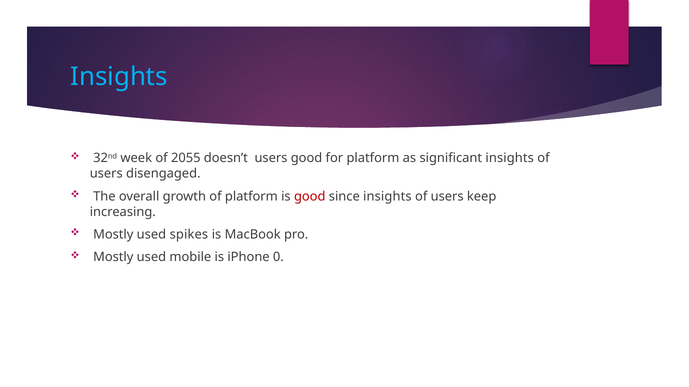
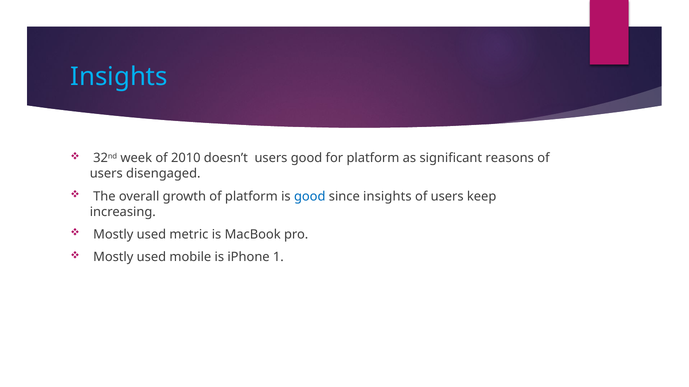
2055: 2055 -> 2010
significant insights: insights -> reasons
good at (310, 197) colour: red -> blue
spikes: spikes -> metric
0: 0 -> 1
